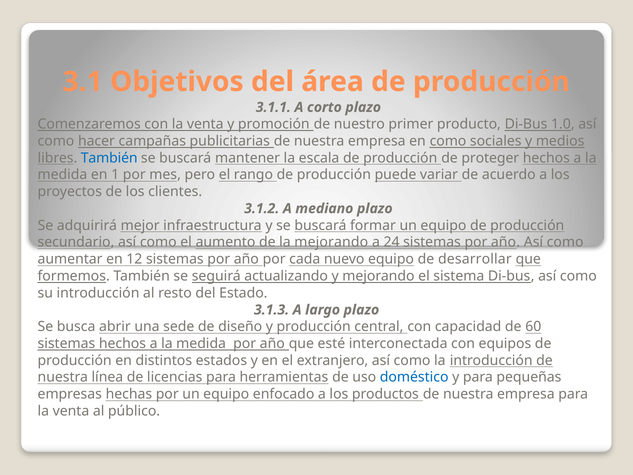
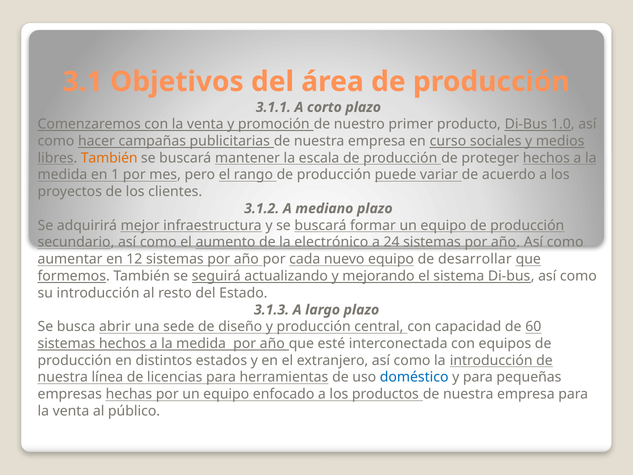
en como: como -> curso
También at (109, 158) colour: blue -> orange
la mejorando: mejorando -> electrónico
